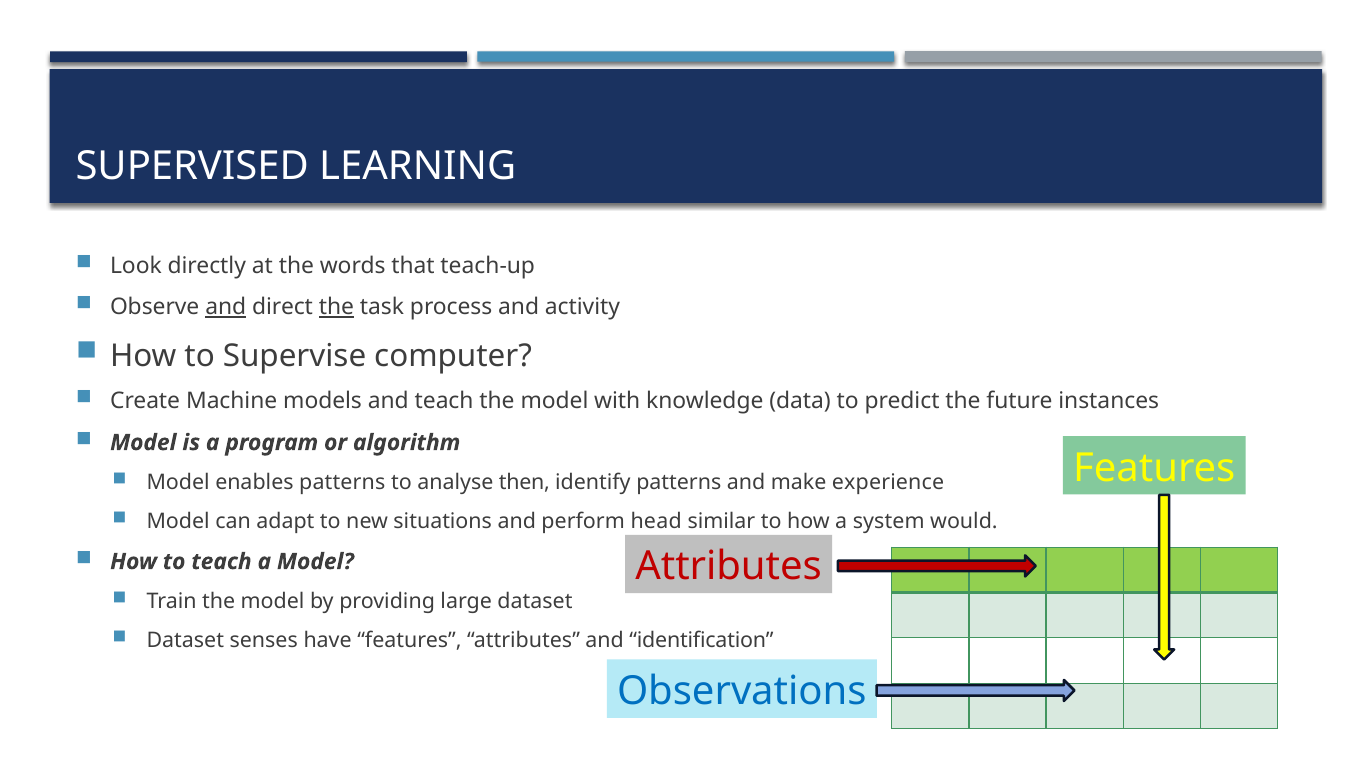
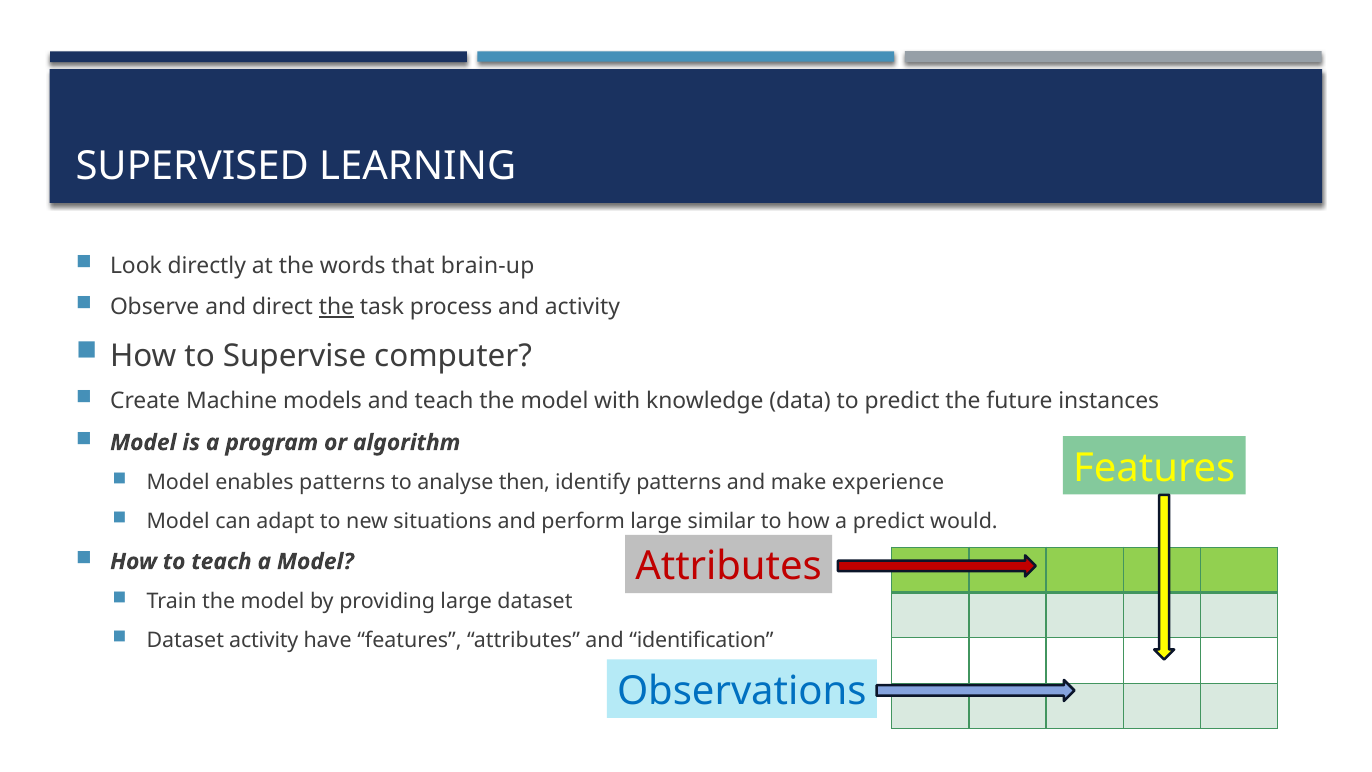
teach-up: teach-up -> brain-up
and at (226, 307) underline: present -> none
perform head: head -> large
a system: system -> predict
Dataset senses: senses -> activity
